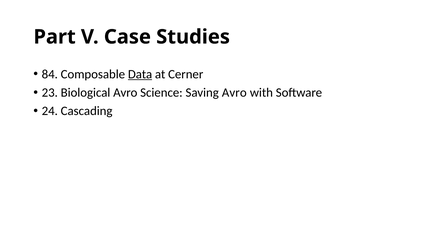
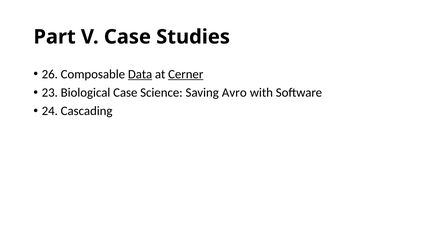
84: 84 -> 26
Cerner underline: none -> present
Biological Avro: Avro -> Case
